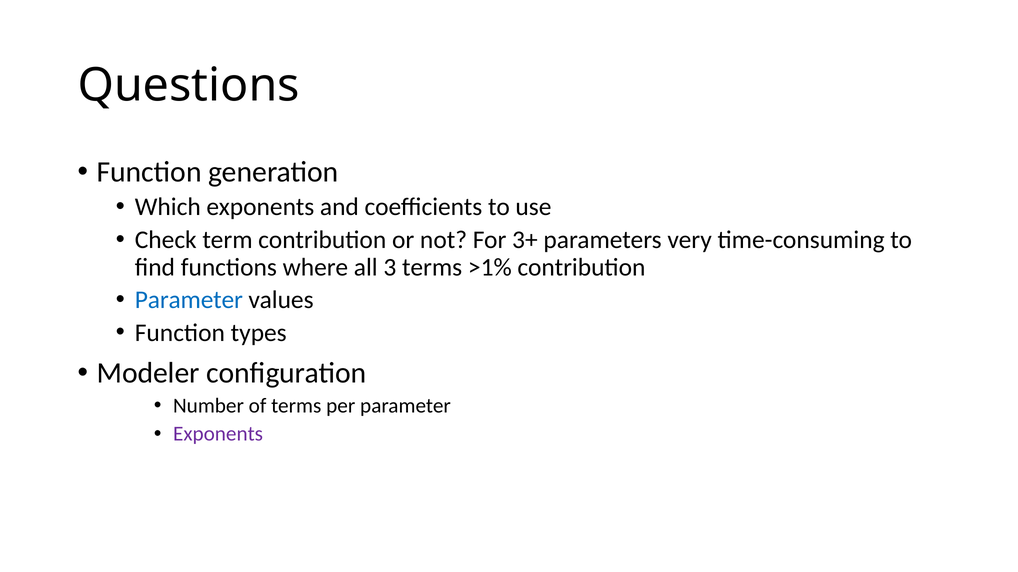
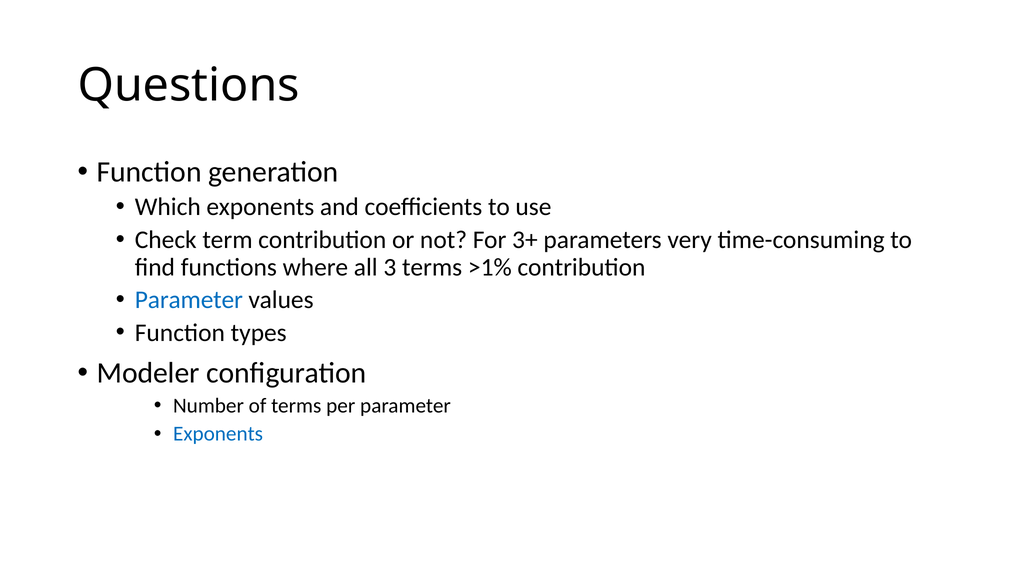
Exponents at (218, 434) colour: purple -> blue
